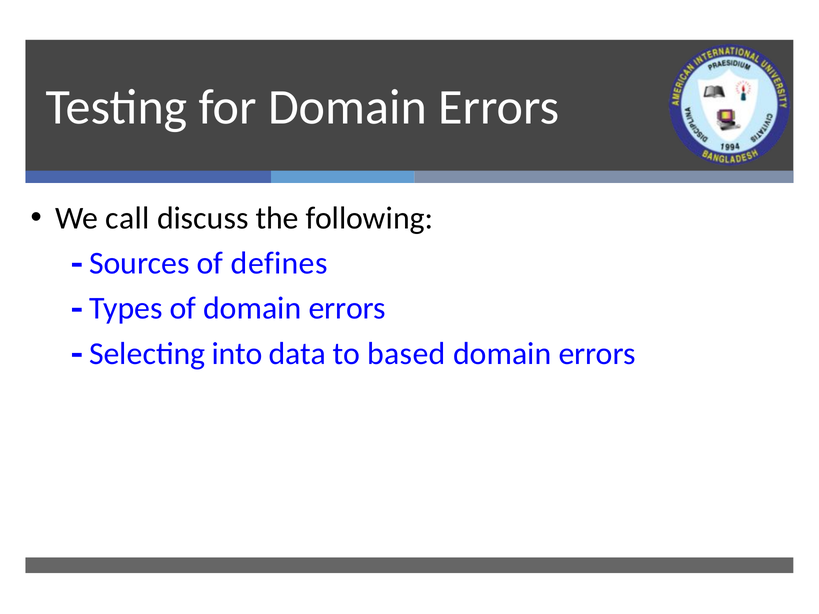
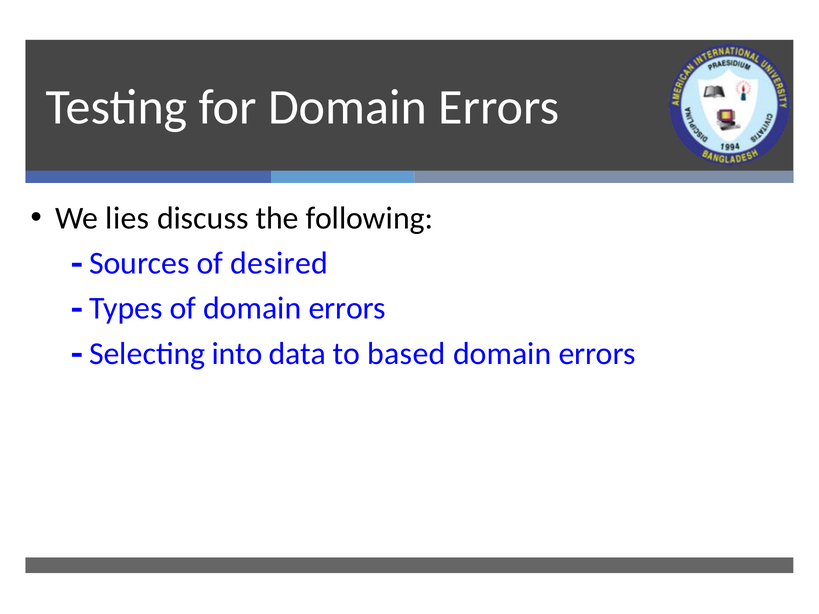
call: call -> lies
defines: defines -> desired
